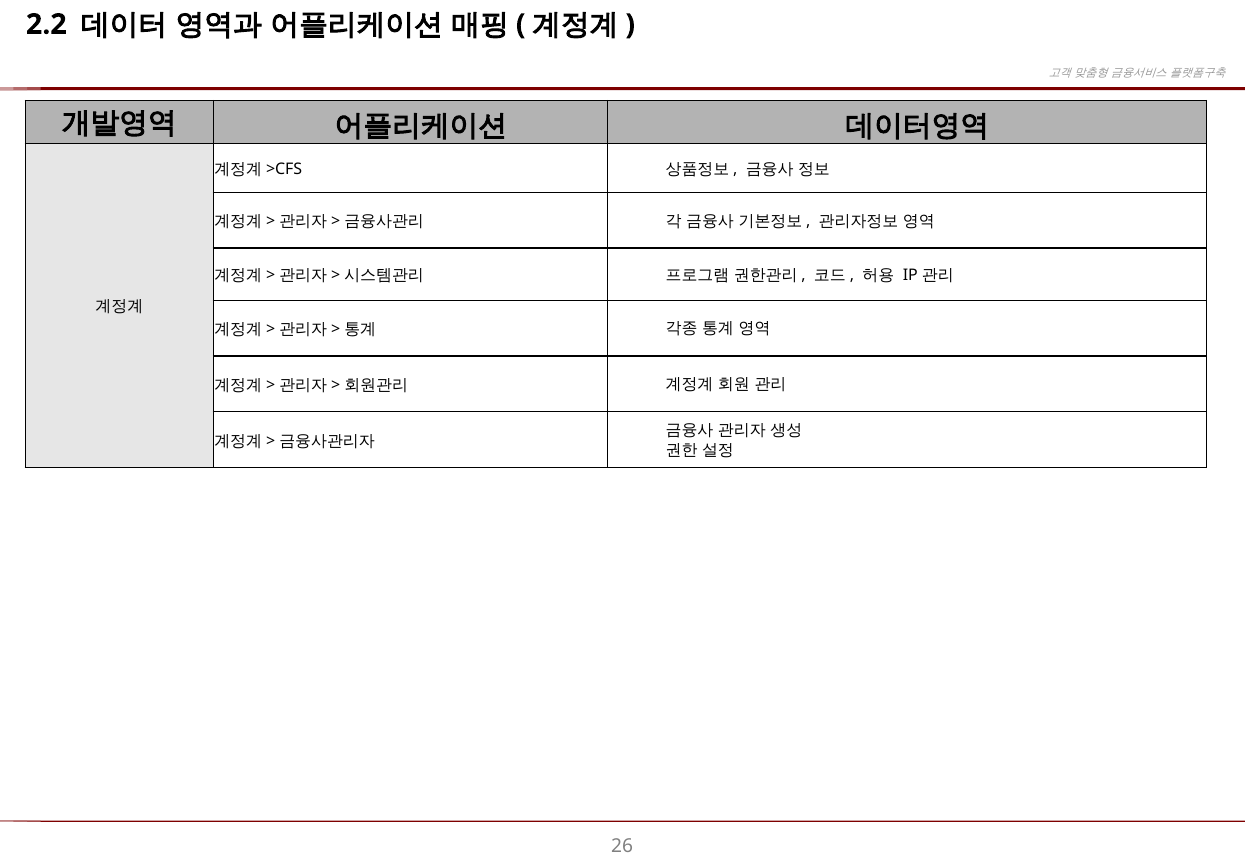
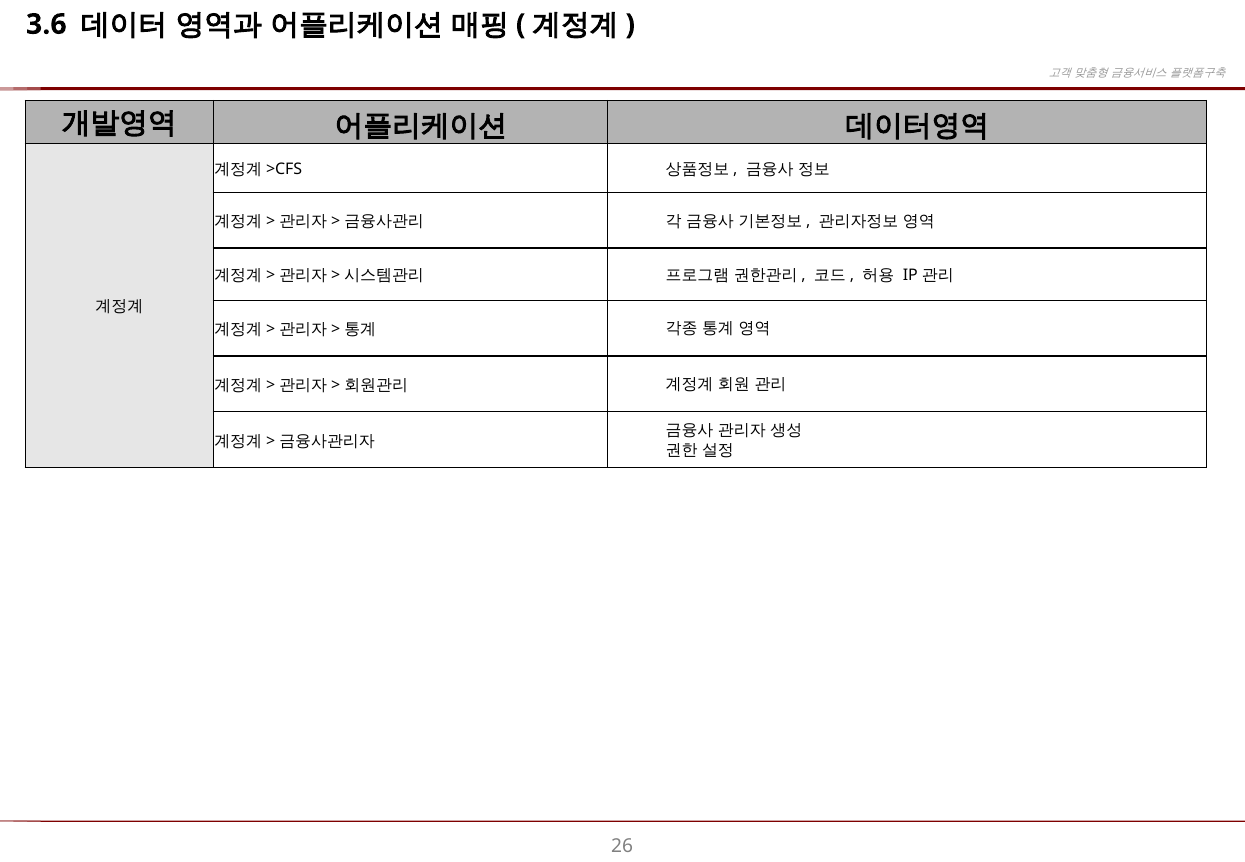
2.2: 2.2 -> 3.6
